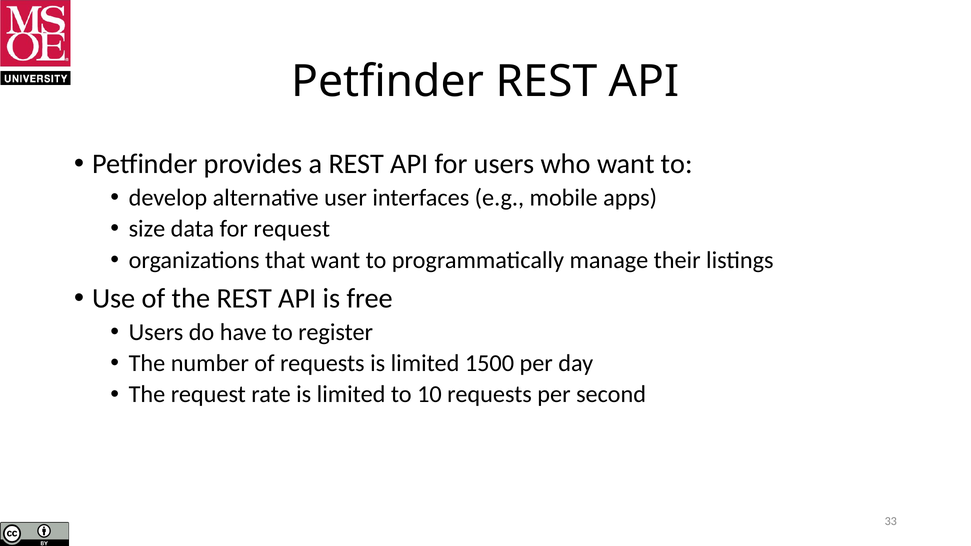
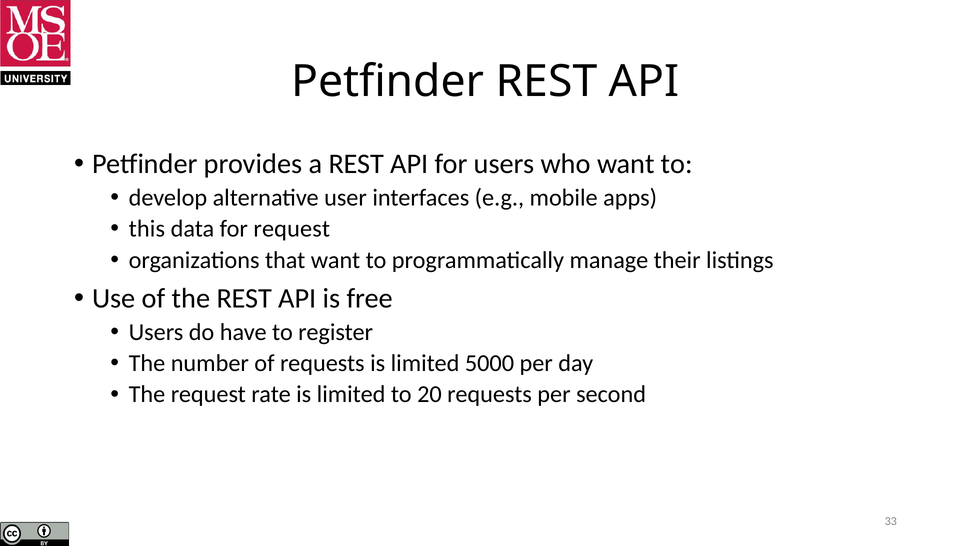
size: size -> this
1500: 1500 -> 5000
10: 10 -> 20
